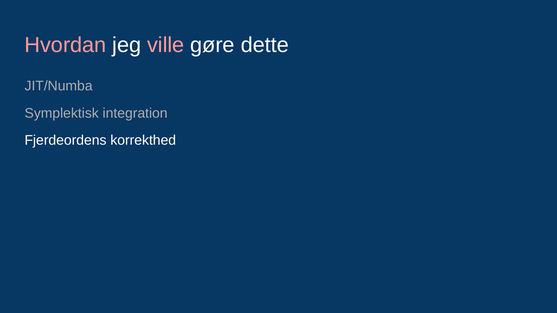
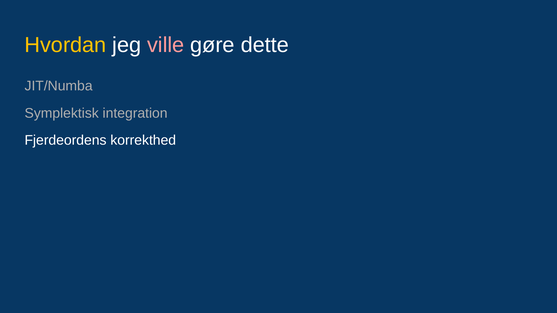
Hvordan colour: pink -> yellow
